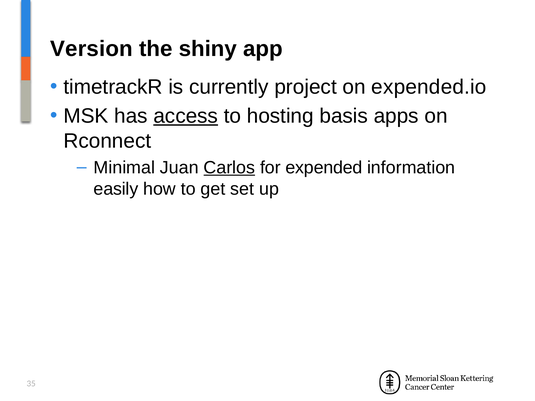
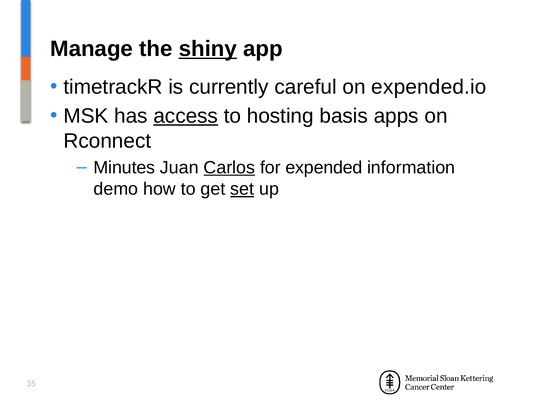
Version: Version -> Manage
shiny underline: none -> present
project: project -> careful
Minimal: Minimal -> Minutes
easily: easily -> demo
set underline: none -> present
